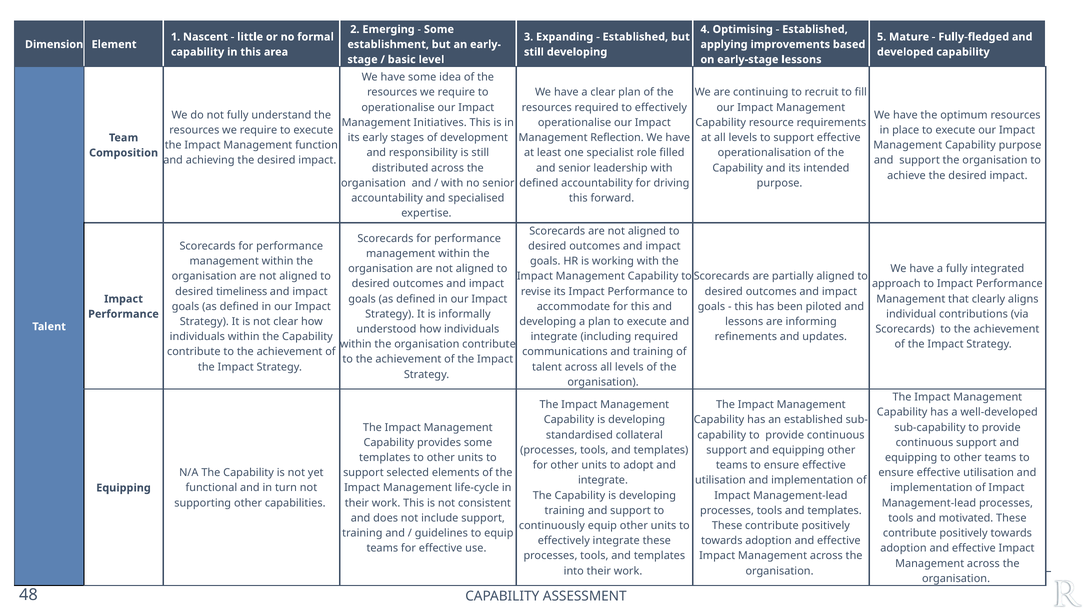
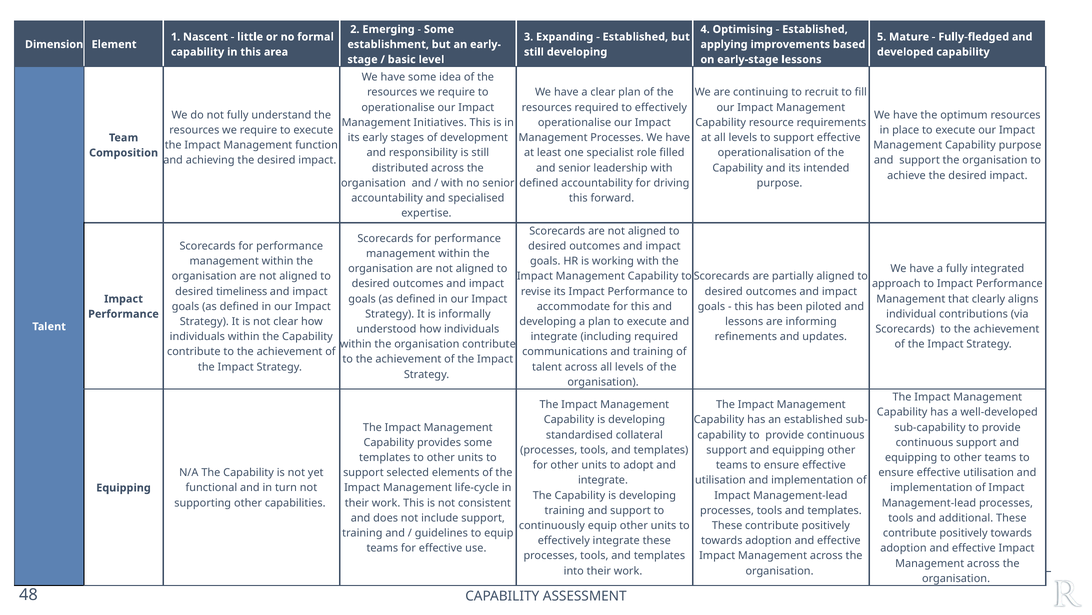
Management Reflection: Reflection -> Processes
motivated: motivated -> additional
